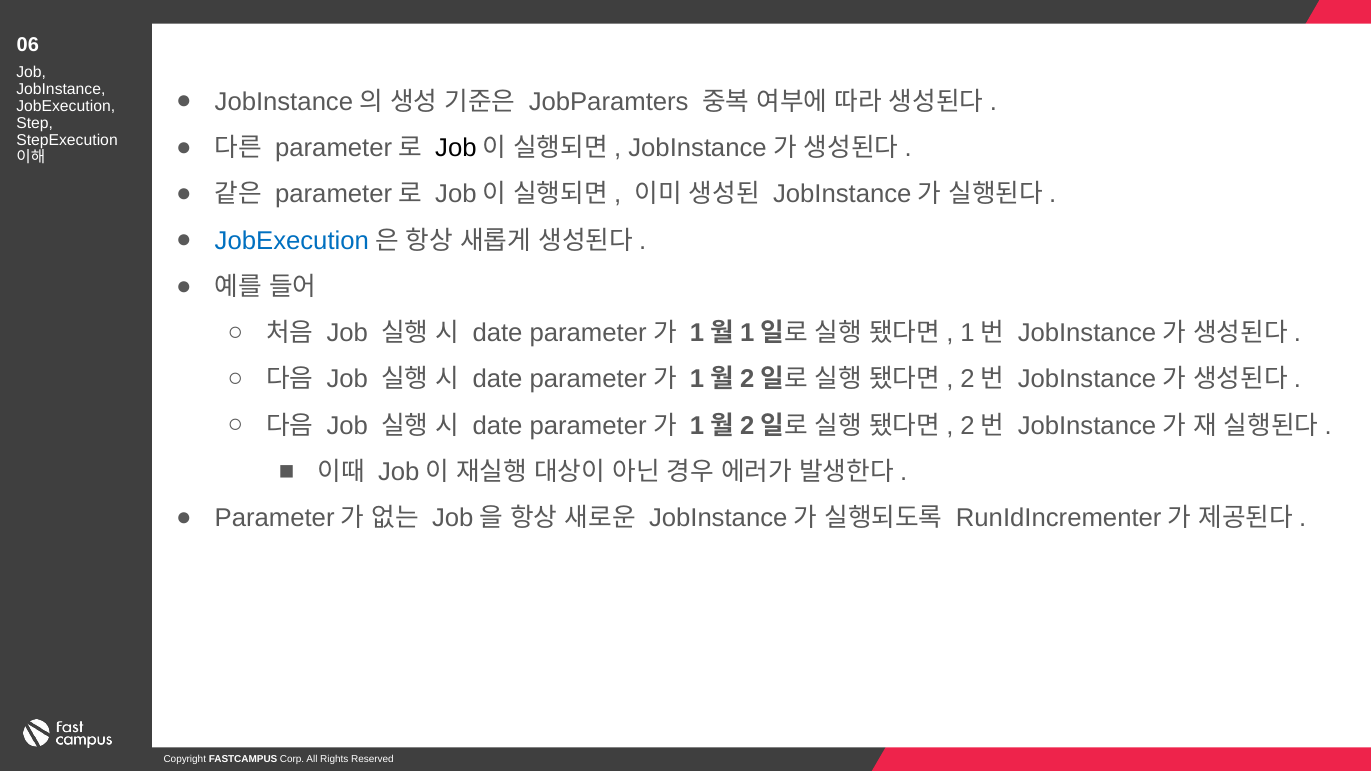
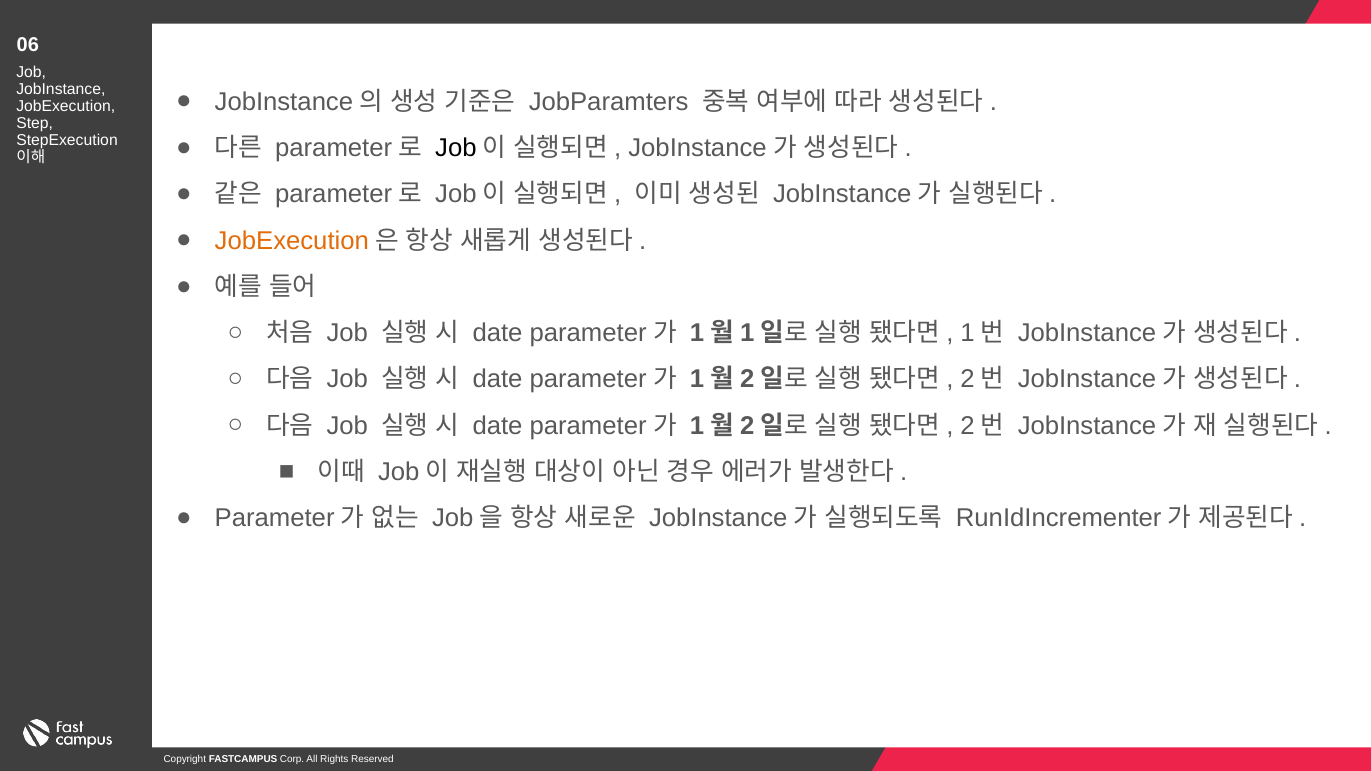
JobExecution at (292, 241) colour: blue -> orange
